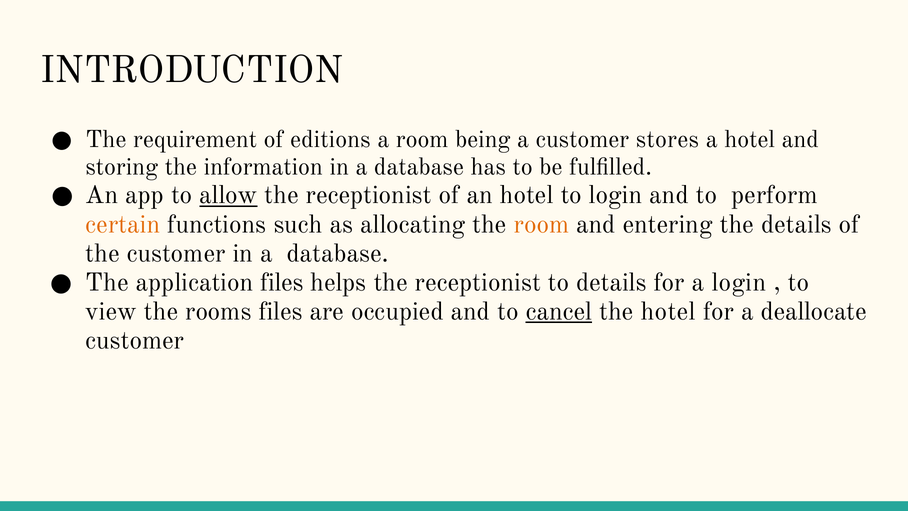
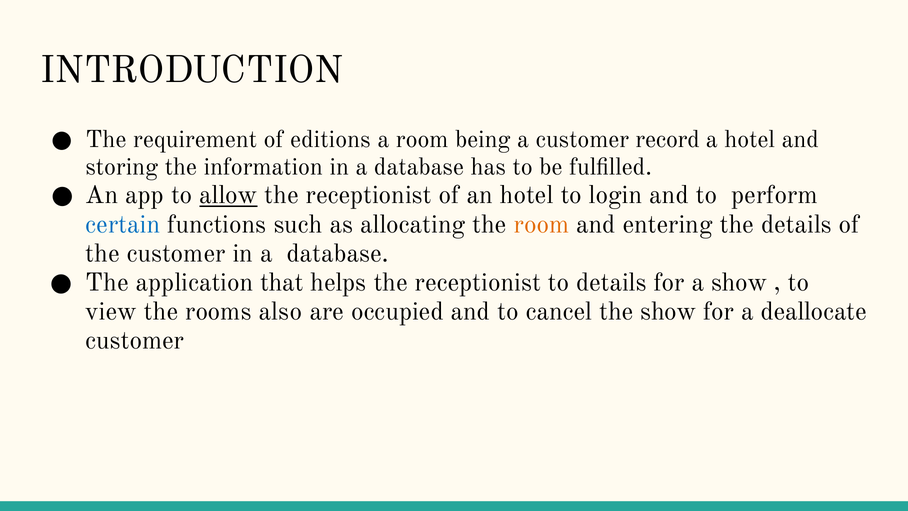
stores: stores -> record
certain colour: orange -> blue
application files: files -> that
a login: login -> show
rooms files: files -> also
cancel underline: present -> none
the hotel: hotel -> show
